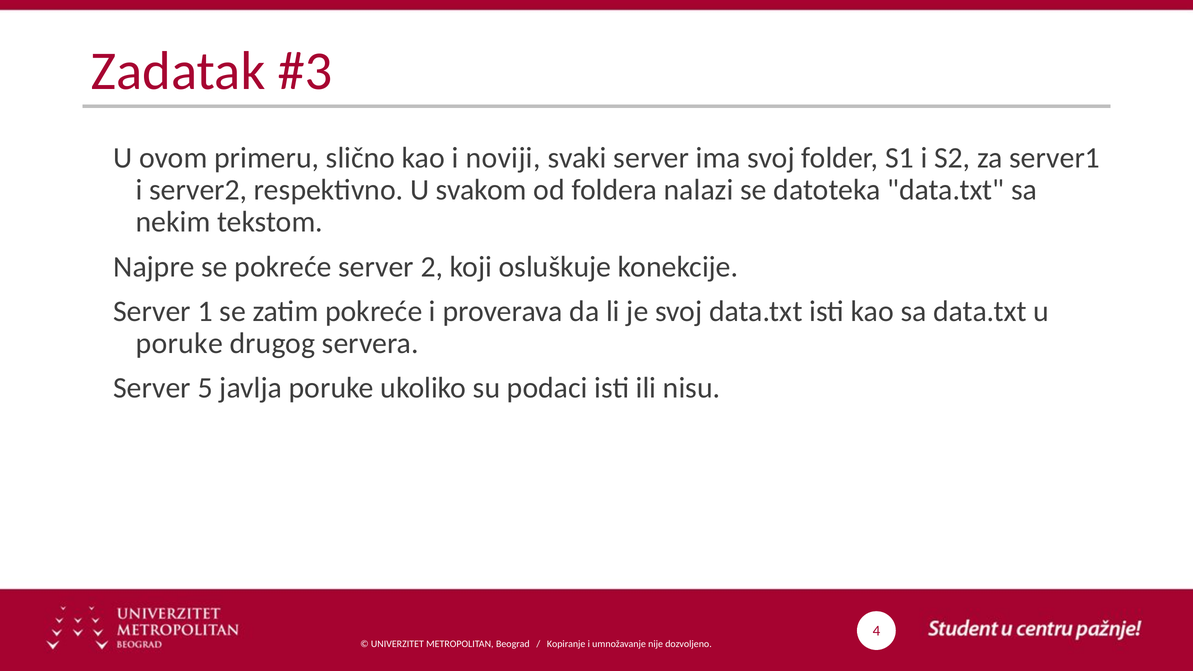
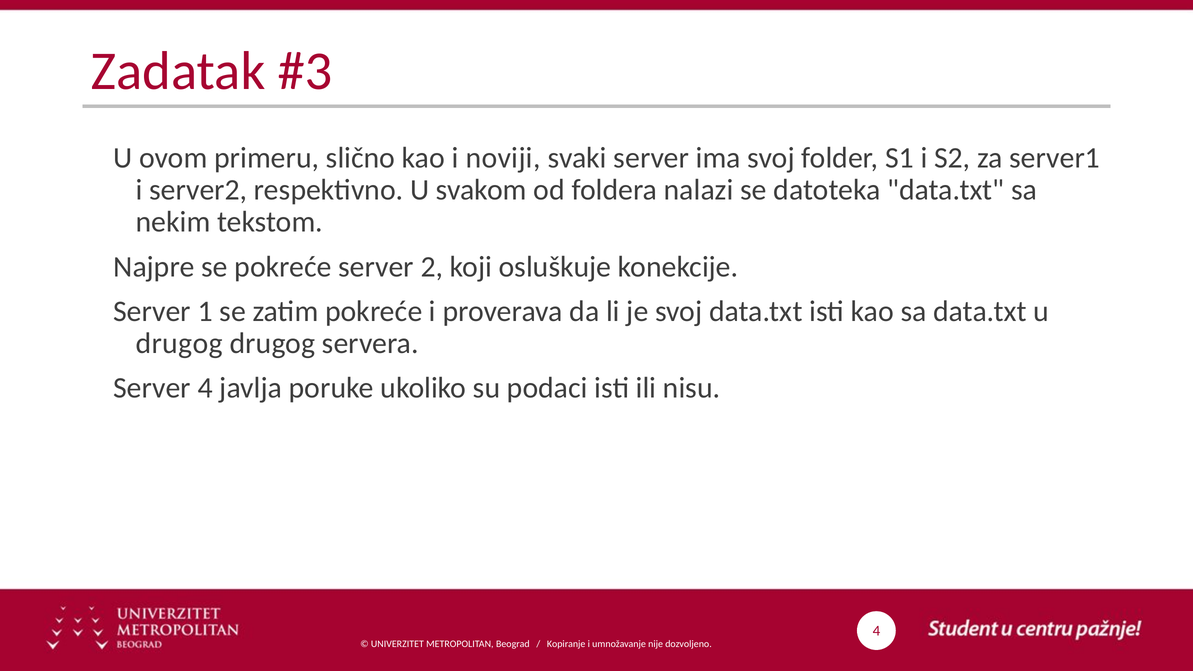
poruke at (179, 344): poruke -> drugog
Server 5: 5 -> 4
